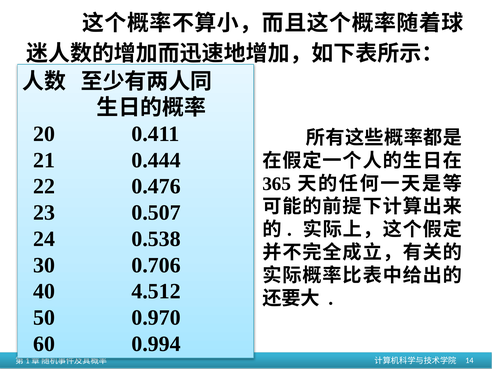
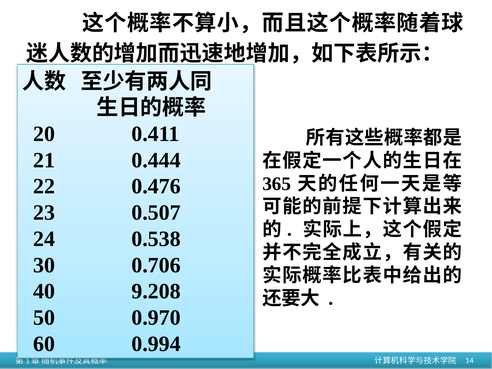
4.512: 4.512 -> 9.208
